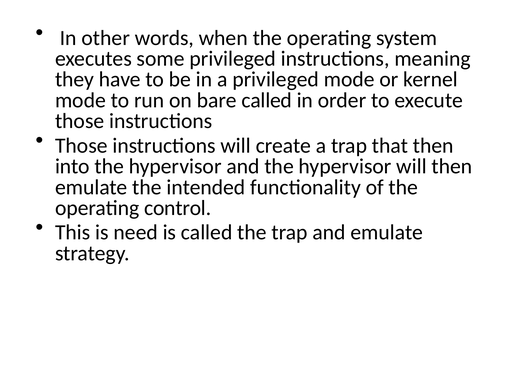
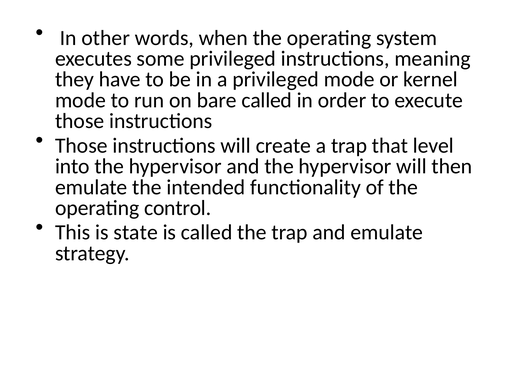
that then: then -> level
need: need -> state
